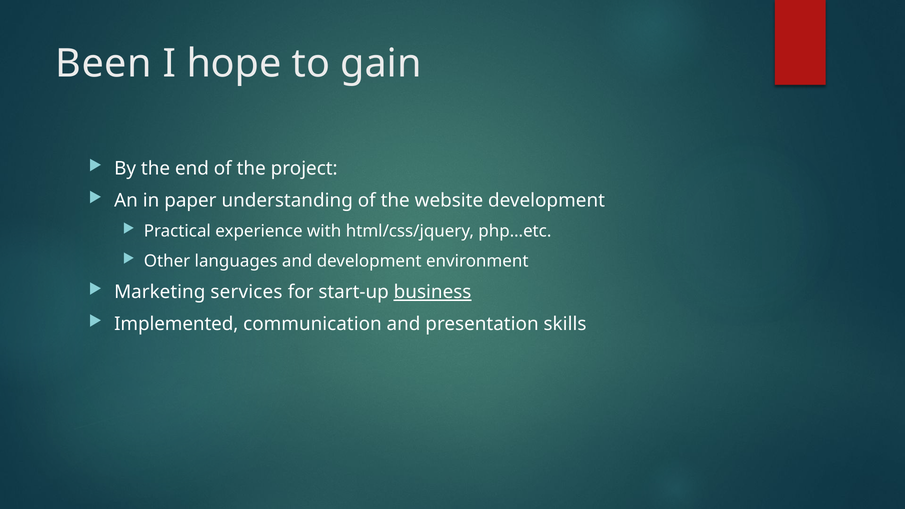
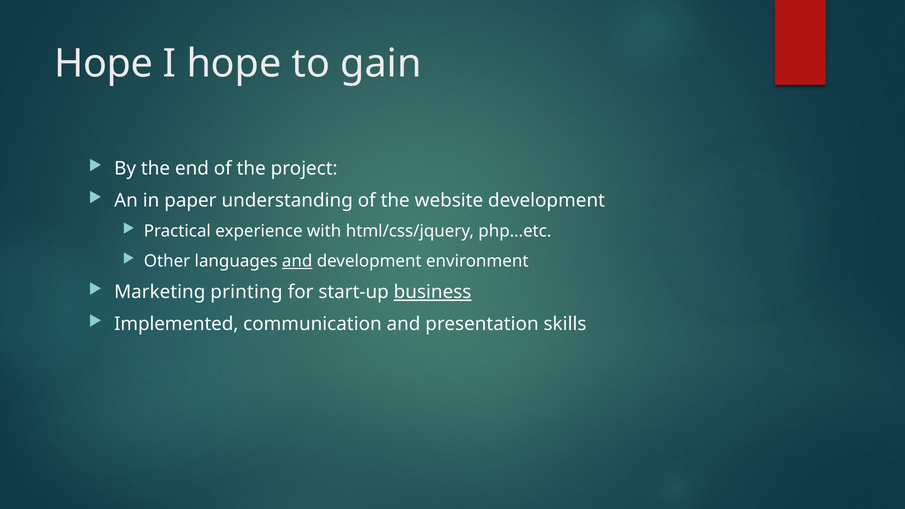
Been at (103, 64): Been -> Hope
and at (297, 261) underline: none -> present
services: services -> printing
